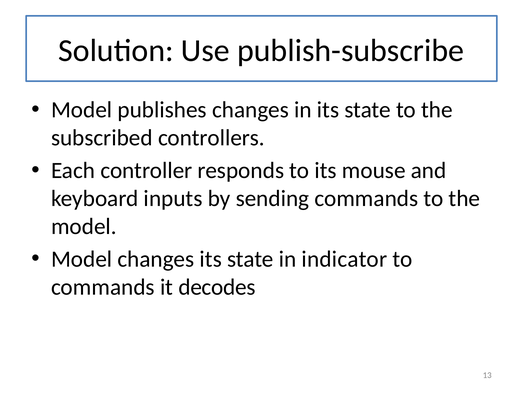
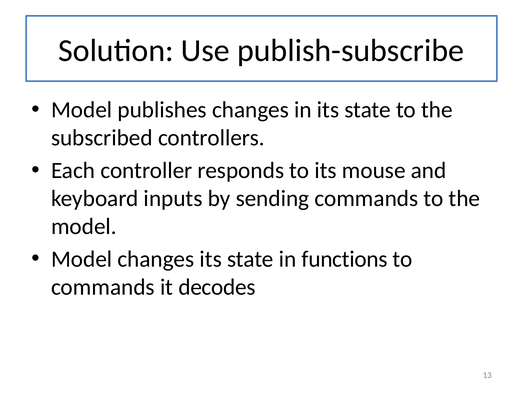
indicator: indicator -> functions
